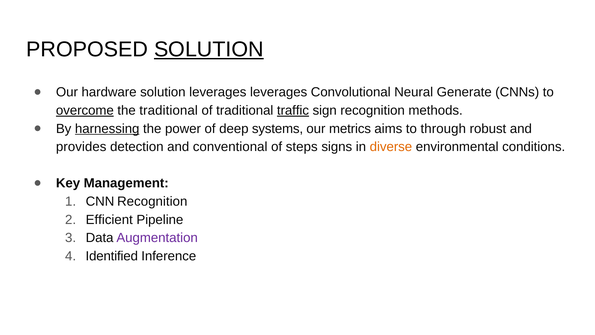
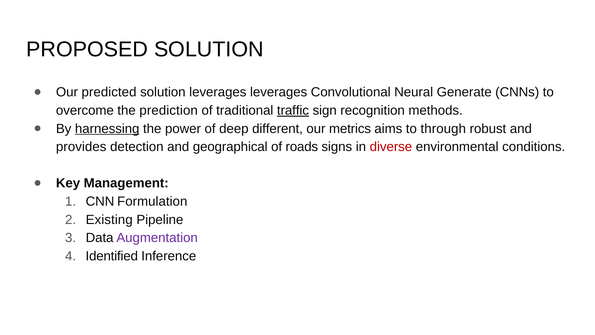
SOLUTION at (209, 49) underline: present -> none
hardware: hardware -> predicted
overcome underline: present -> none
the traditional: traditional -> prediction
systems: systems -> different
conventional: conventional -> geographical
steps: steps -> roads
diverse colour: orange -> red
CNN Recognition: Recognition -> Formulation
Efficient: Efficient -> Existing
